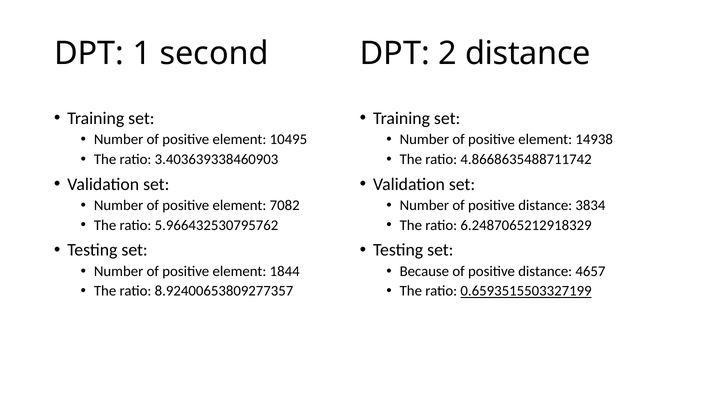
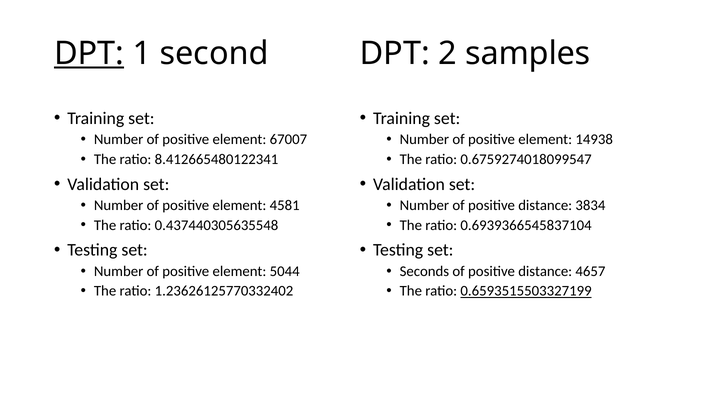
DPT at (89, 53) underline: none -> present
2 distance: distance -> samples
10495: 10495 -> 67007
4.8668635488711742: 4.8668635488711742 -> 0.6759274018099547
3.403639338460903: 3.403639338460903 -> 8.412665480122341
7082: 7082 -> 4581
5.966432530795762: 5.966432530795762 -> 0.437440305635548
6.2487065212918329: 6.2487065212918329 -> 0.6939366545837104
1844: 1844 -> 5044
Because: Because -> Seconds
8.92400653809277357: 8.92400653809277357 -> 1.23626125770332402
